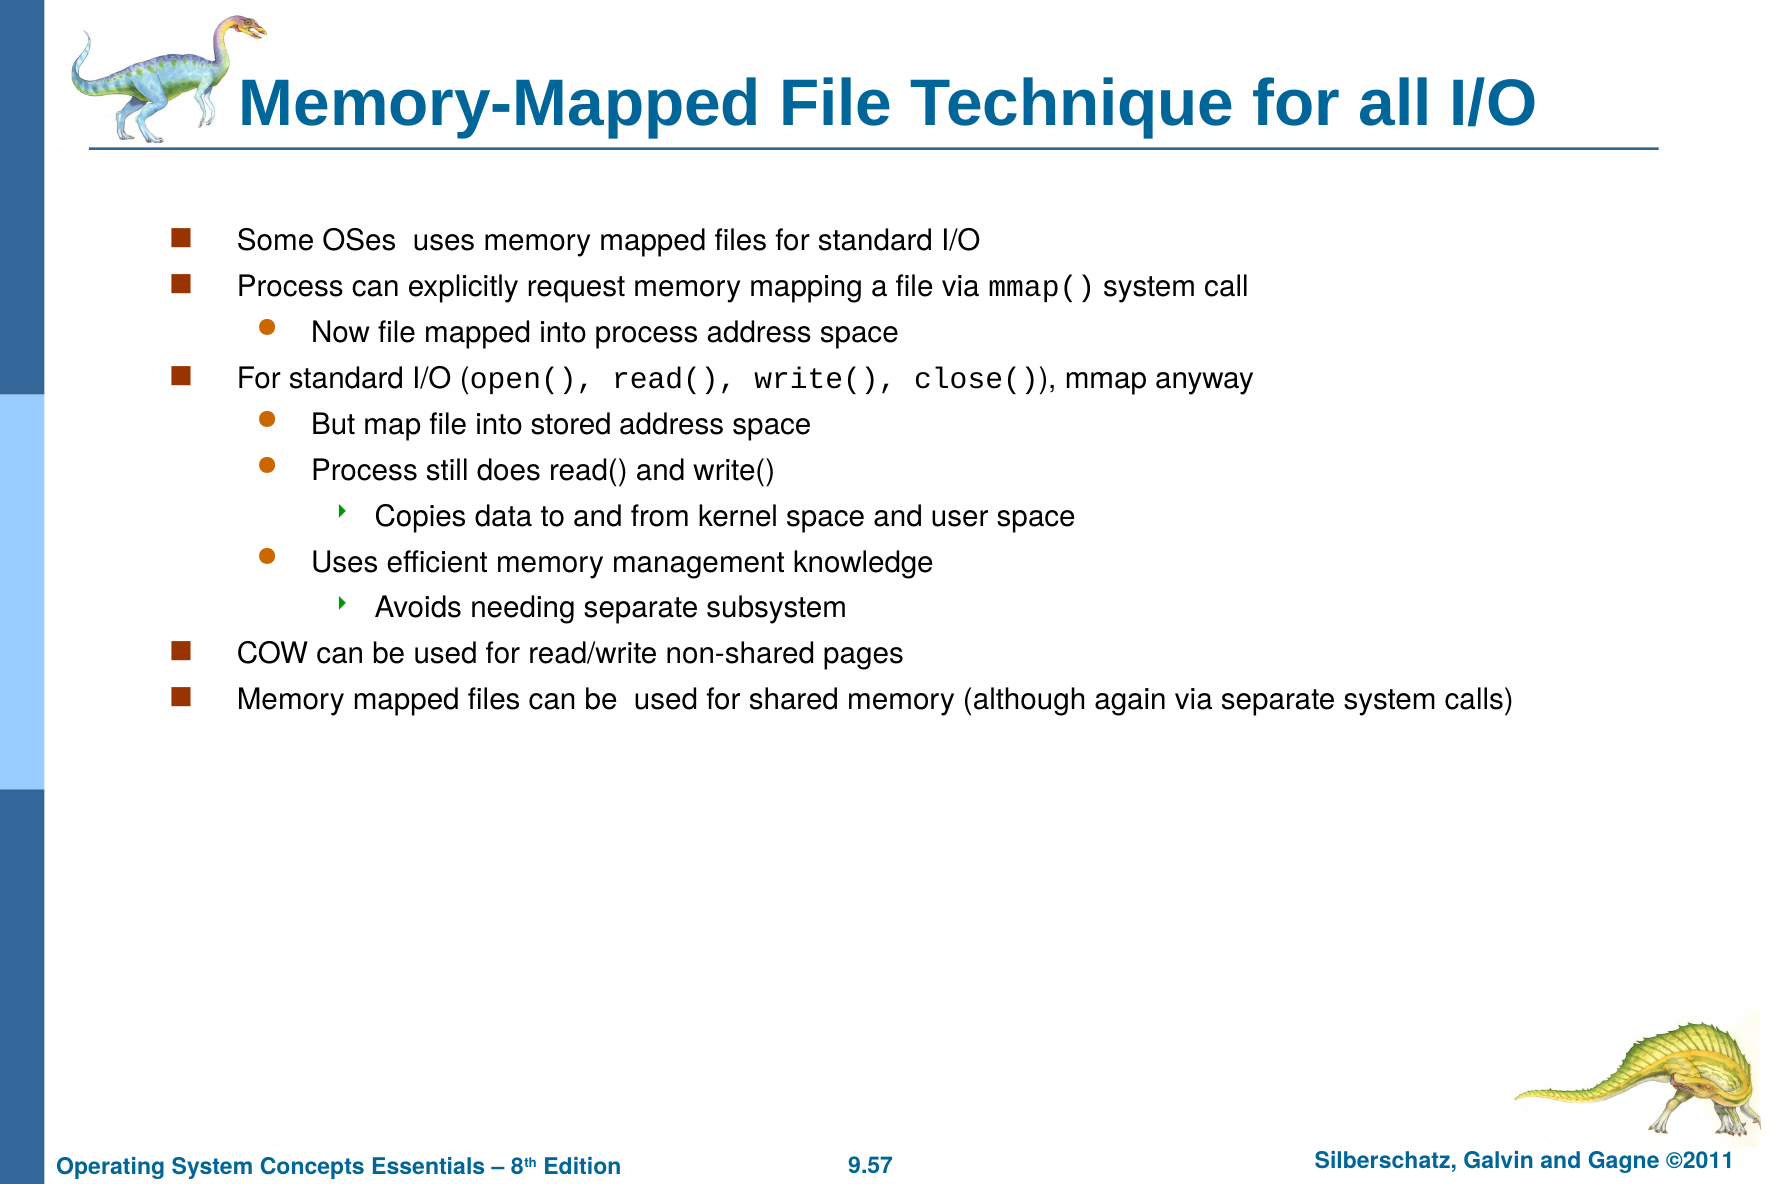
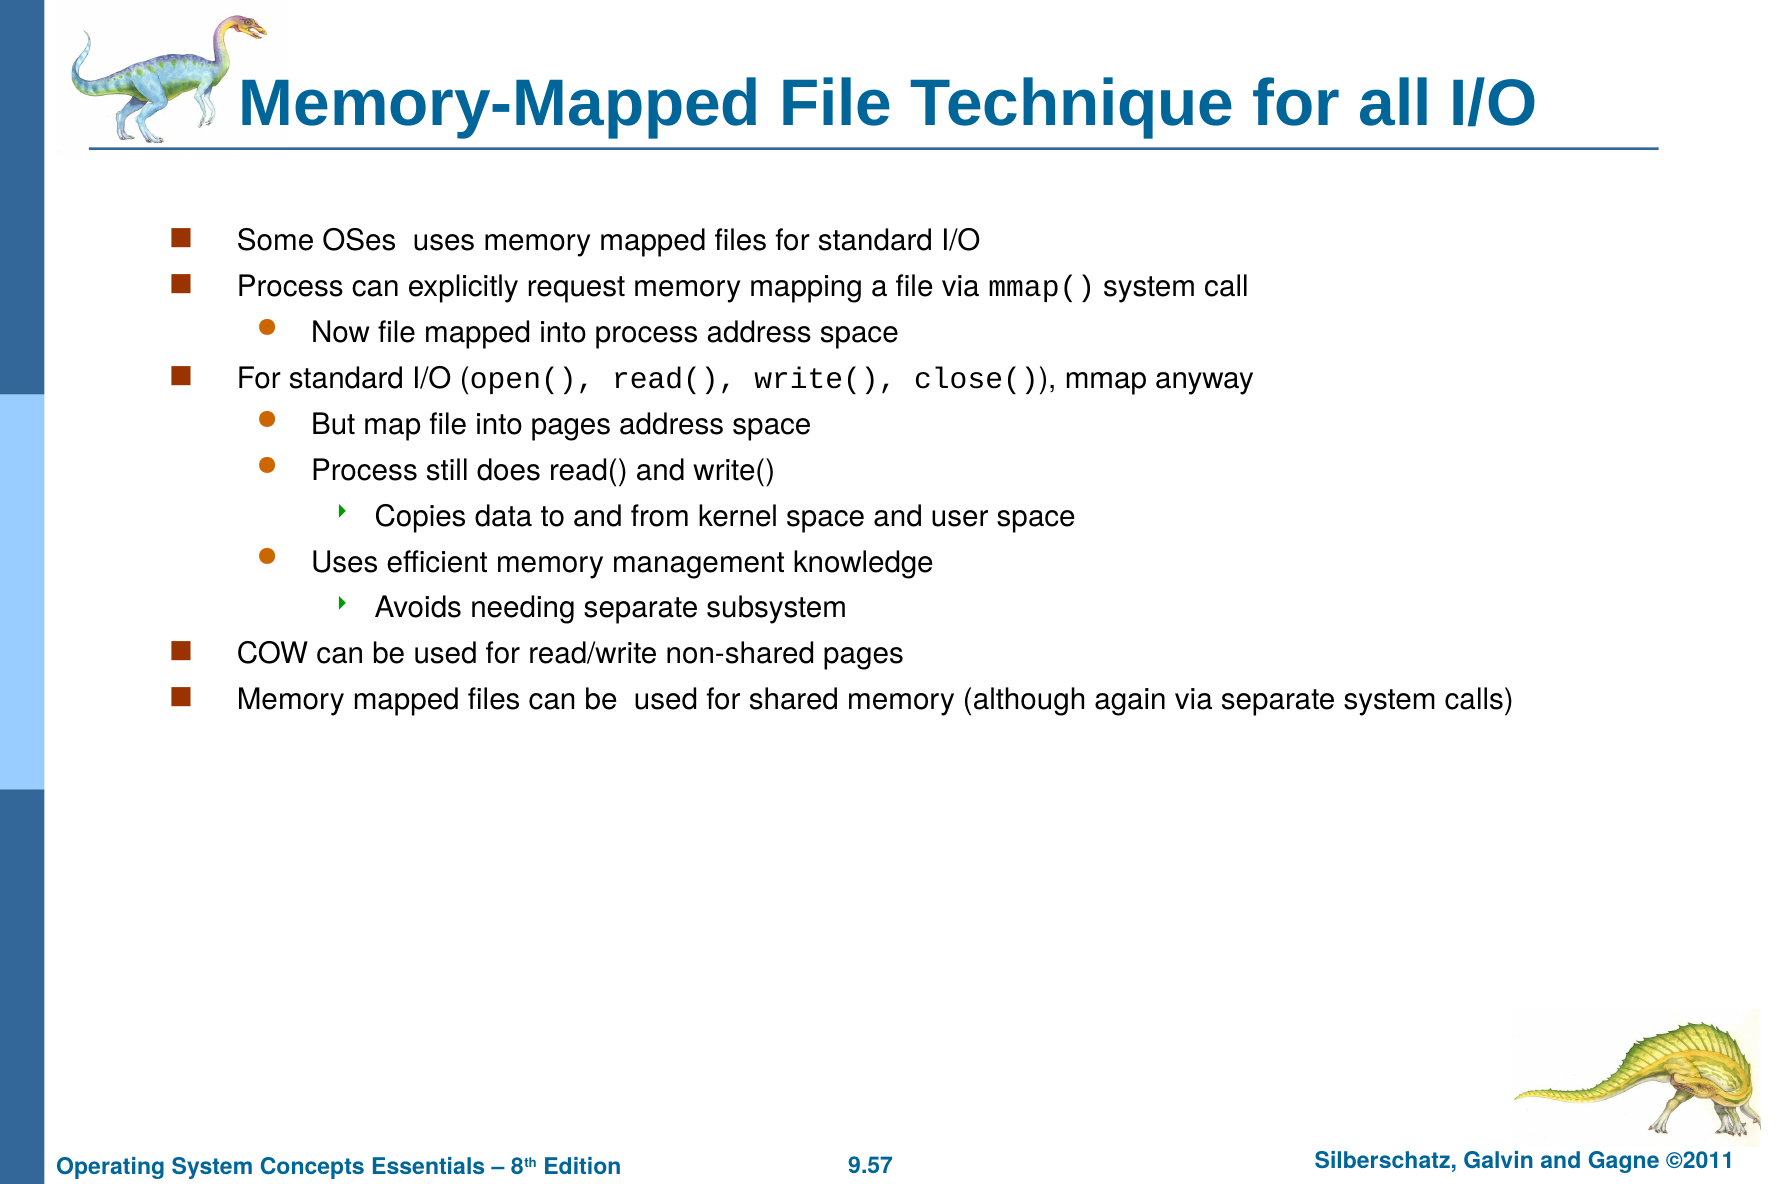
into stored: stored -> pages
